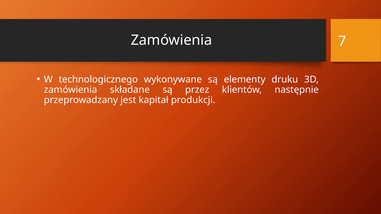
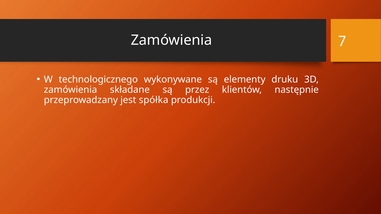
kapitał: kapitał -> spółka
